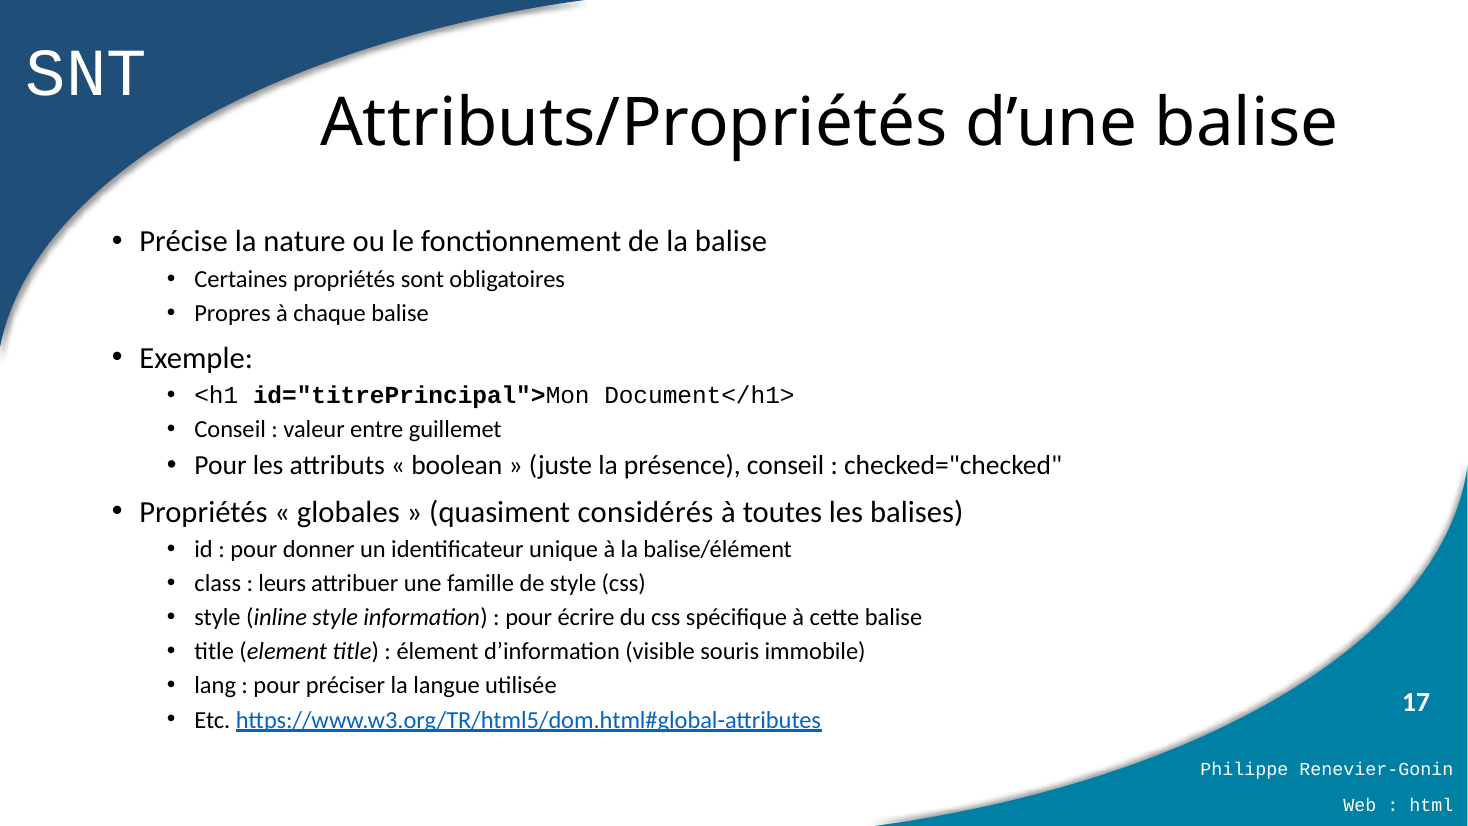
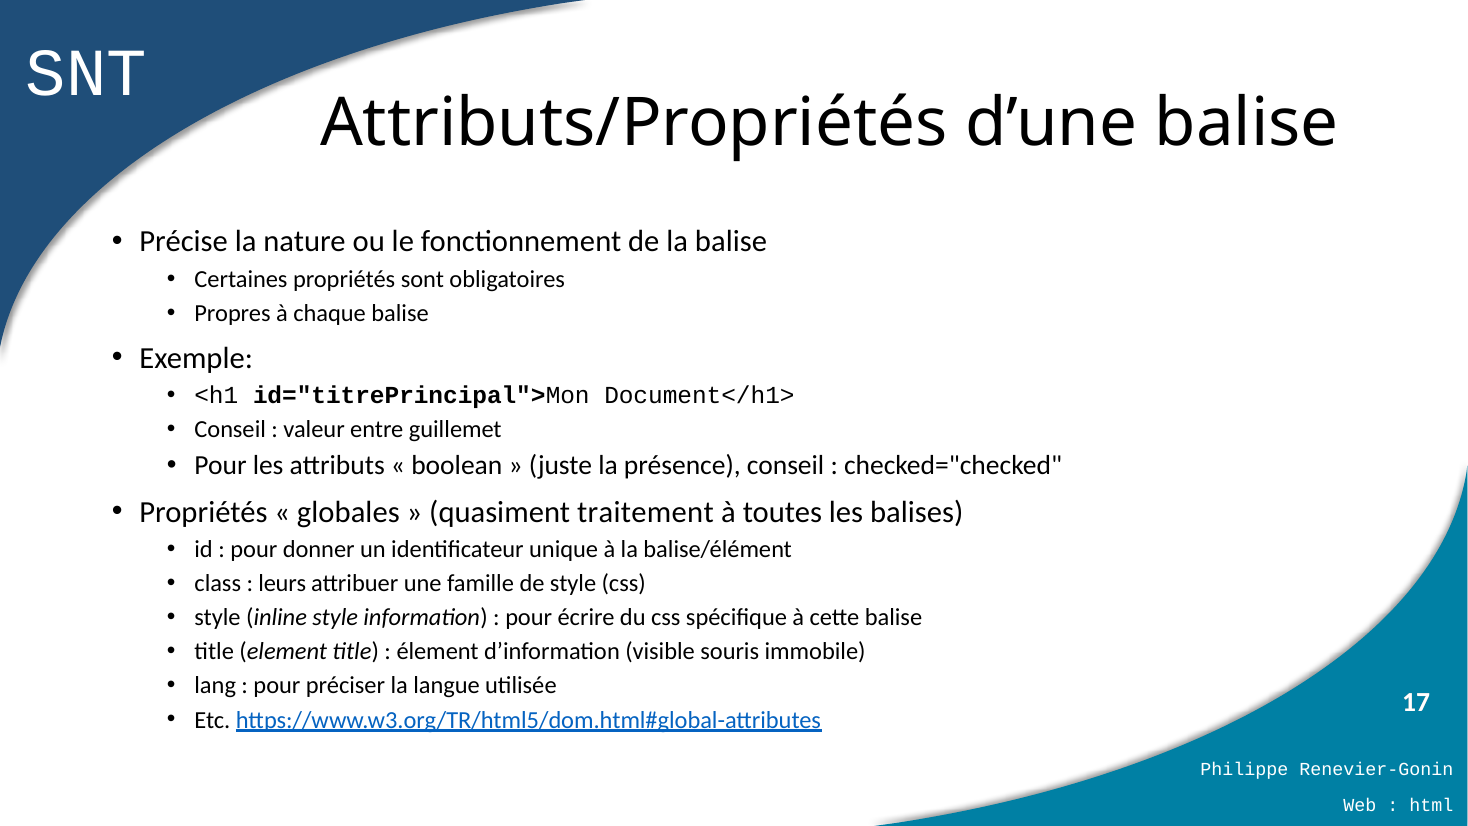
considérés: considérés -> traitement
